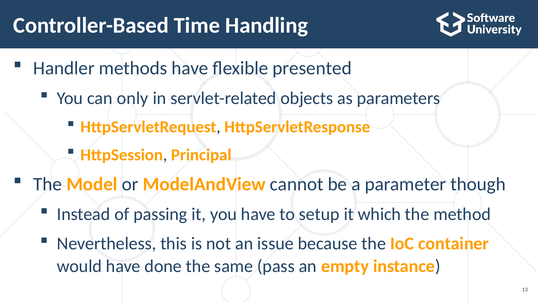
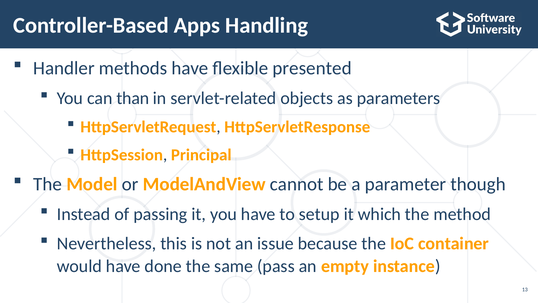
Time: Time -> Apps
only: only -> than
